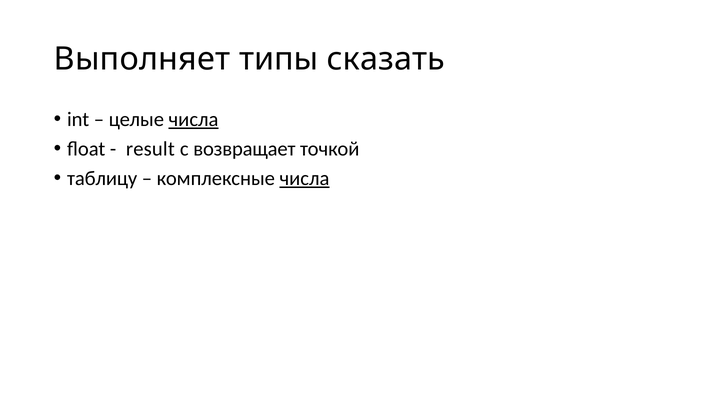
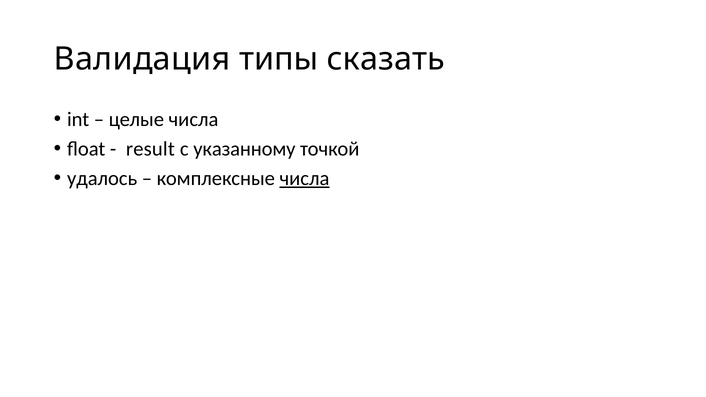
Выполняет: Выполняет -> Валидация
числа at (194, 119) underline: present -> none
возвращает: возвращает -> указанному
таблицу: таблицу -> удалось
